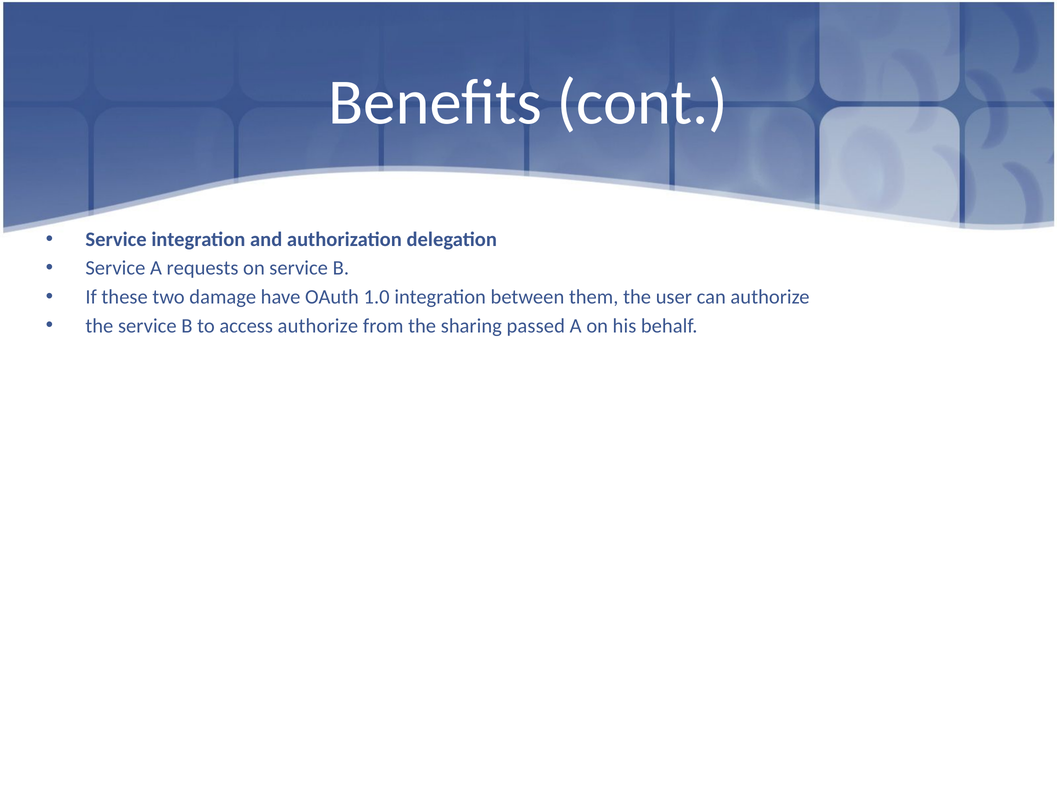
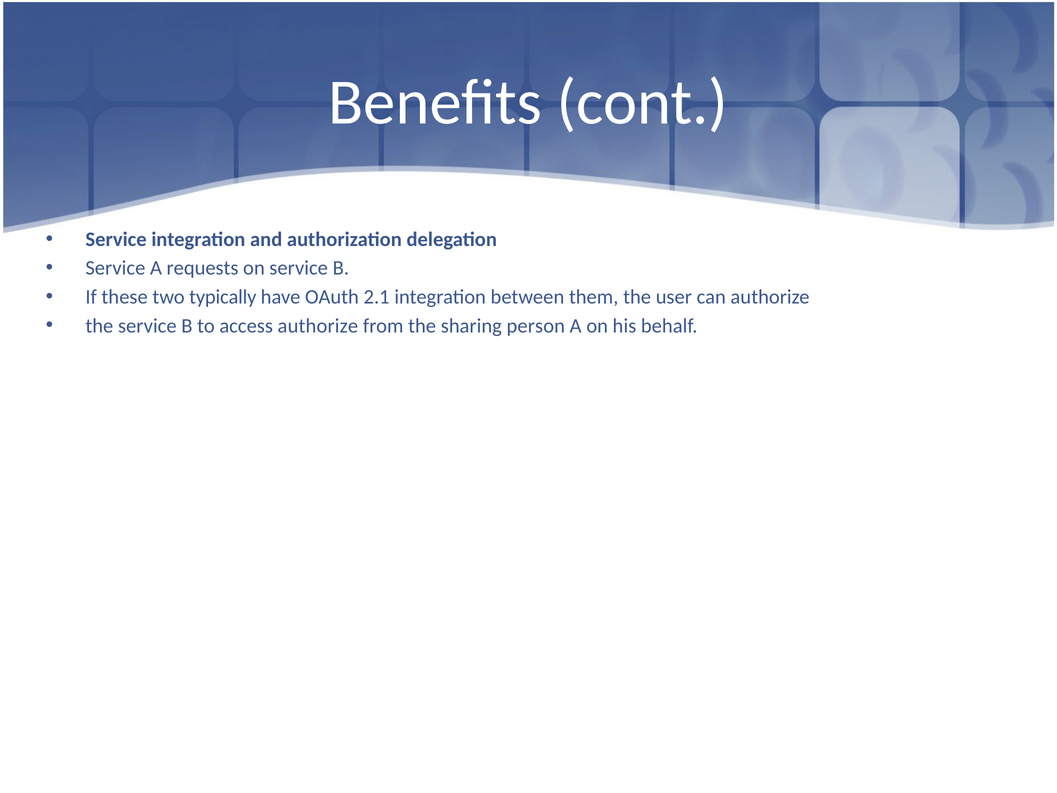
damage: damage -> typically
1.0: 1.0 -> 2.1
passed: passed -> person
